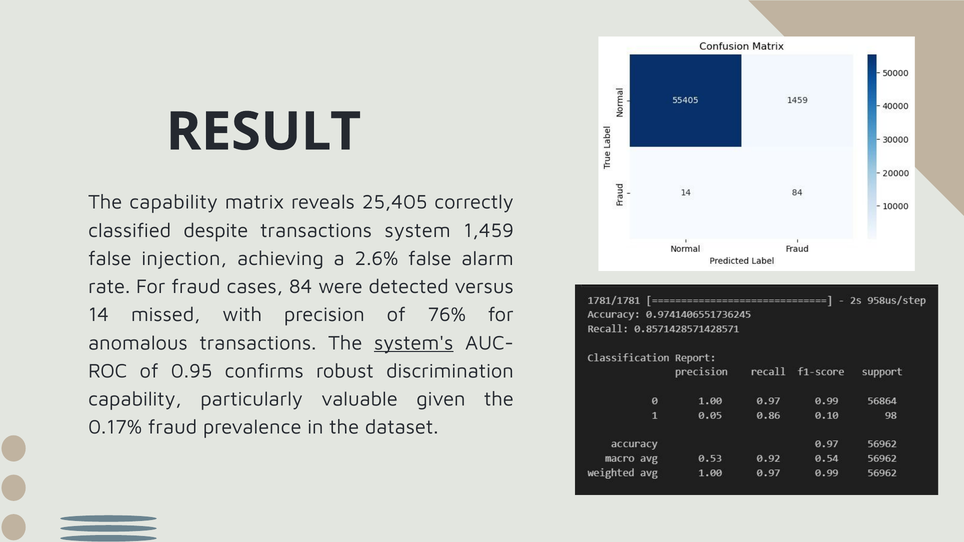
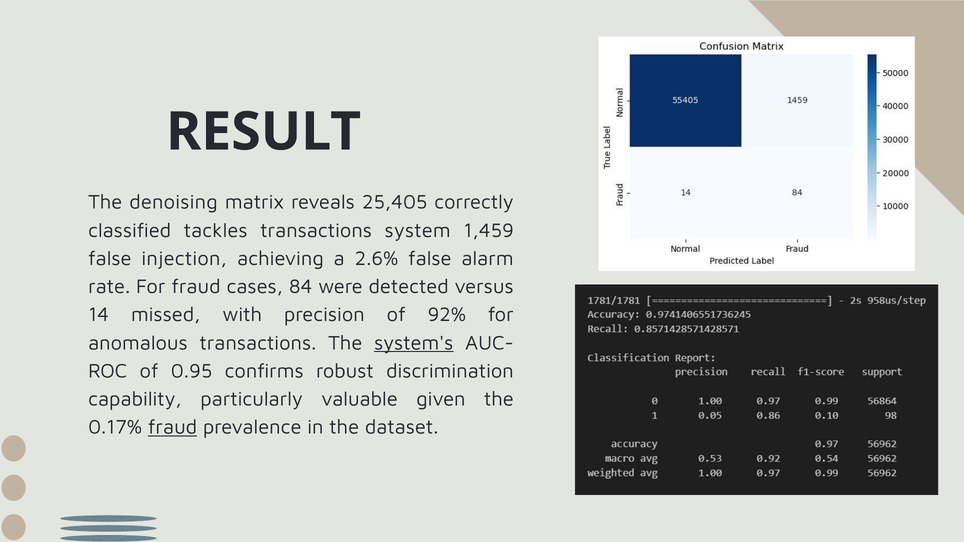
The capability: capability -> denoising
despite: despite -> tackles
76%: 76% -> 92%
fraud at (173, 427) underline: none -> present
